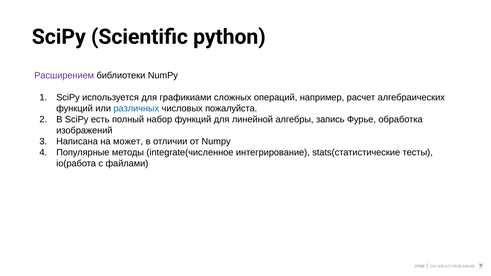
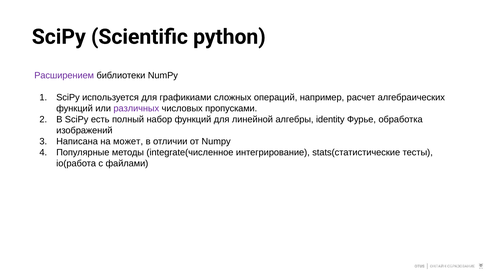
различных colour: blue -> purple
пожалуйста: пожалуйста -> пропусками
запись: запись -> identity
